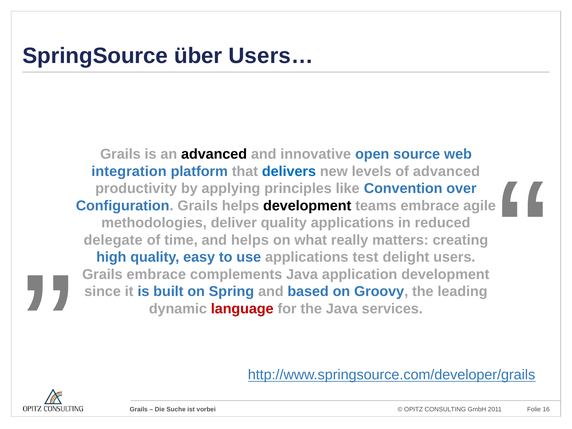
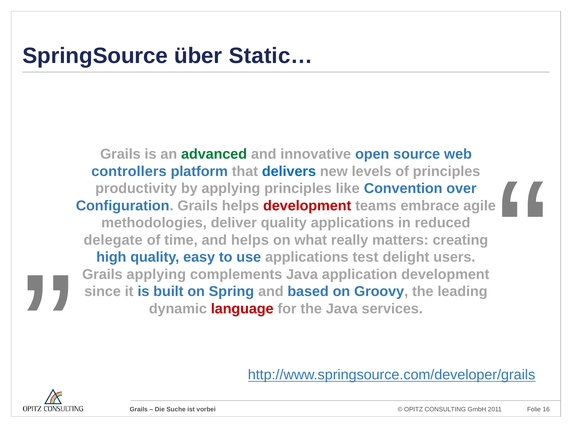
Users…: Users… -> Static…
advanced at (214, 154) colour: black -> green
integration: integration -> controllers
of advanced: advanced -> principles
development at (307, 206) colour: black -> red
Grails embrace: embrace -> applying
